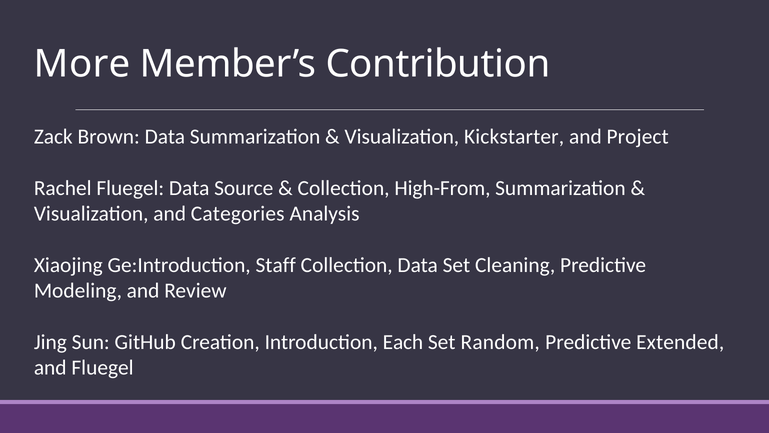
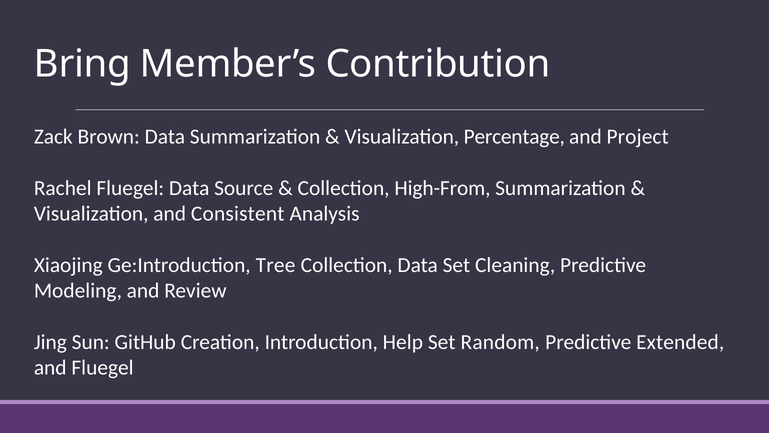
More: More -> Bring
Kickstarter: Kickstarter -> Percentage
Categories: Categories -> Consistent
Staff: Staff -> Tree
Each: Each -> Help
